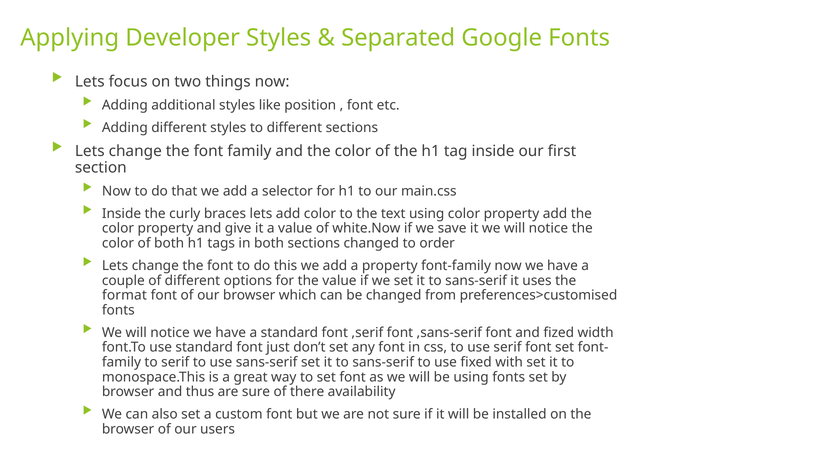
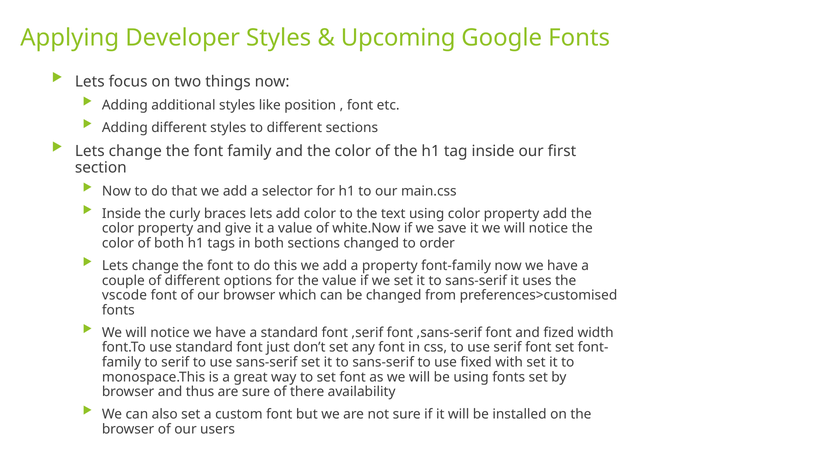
Separated: Separated -> Upcoming
format: format -> vscode
